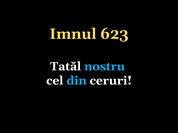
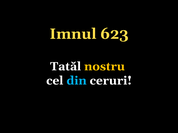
nostru colour: light blue -> yellow
